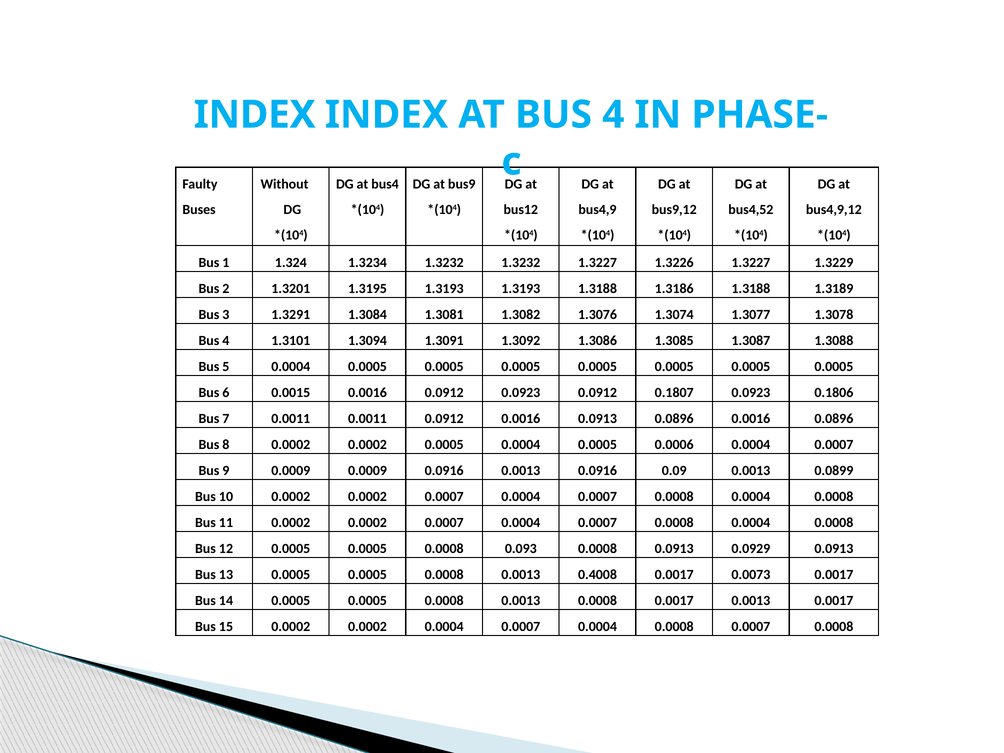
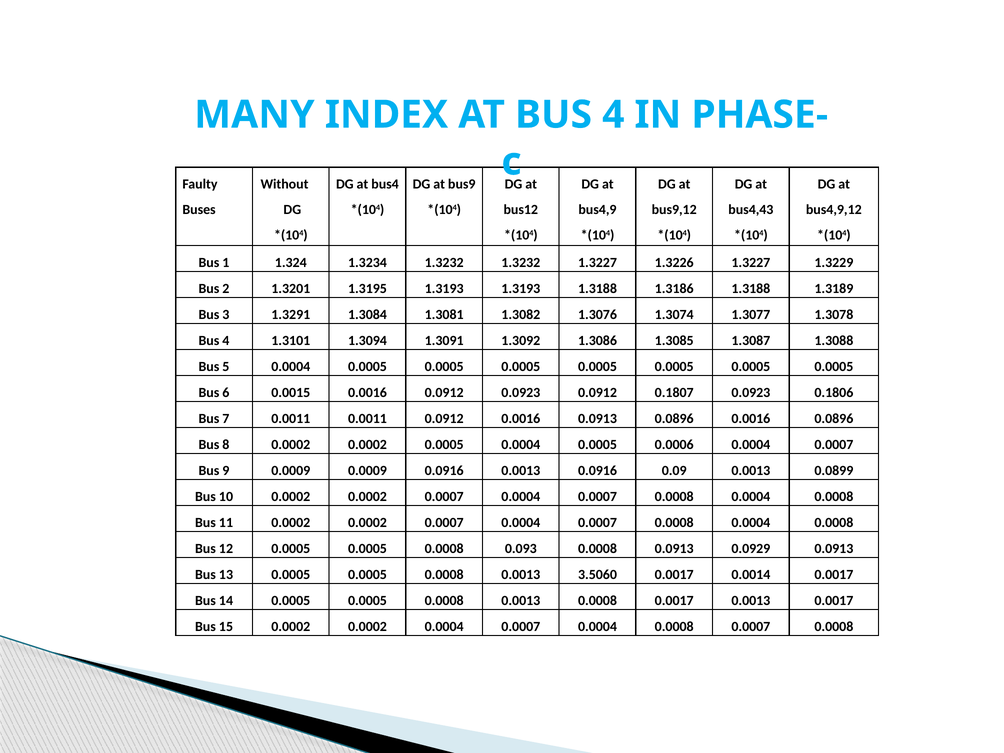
INDEX at (255, 115): INDEX -> MANY
bus4,52: bus4,52 -> bus4,43
0.4008: 0.4008 -> 3.5060
0.0073: 0.0073 -> 0.0014
